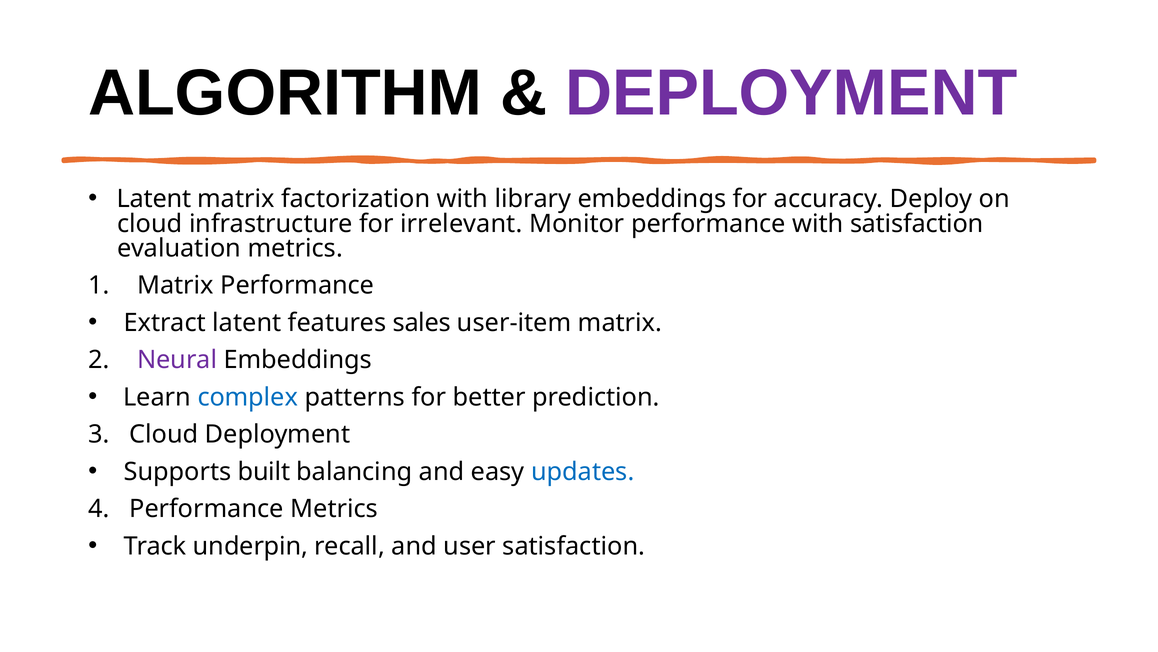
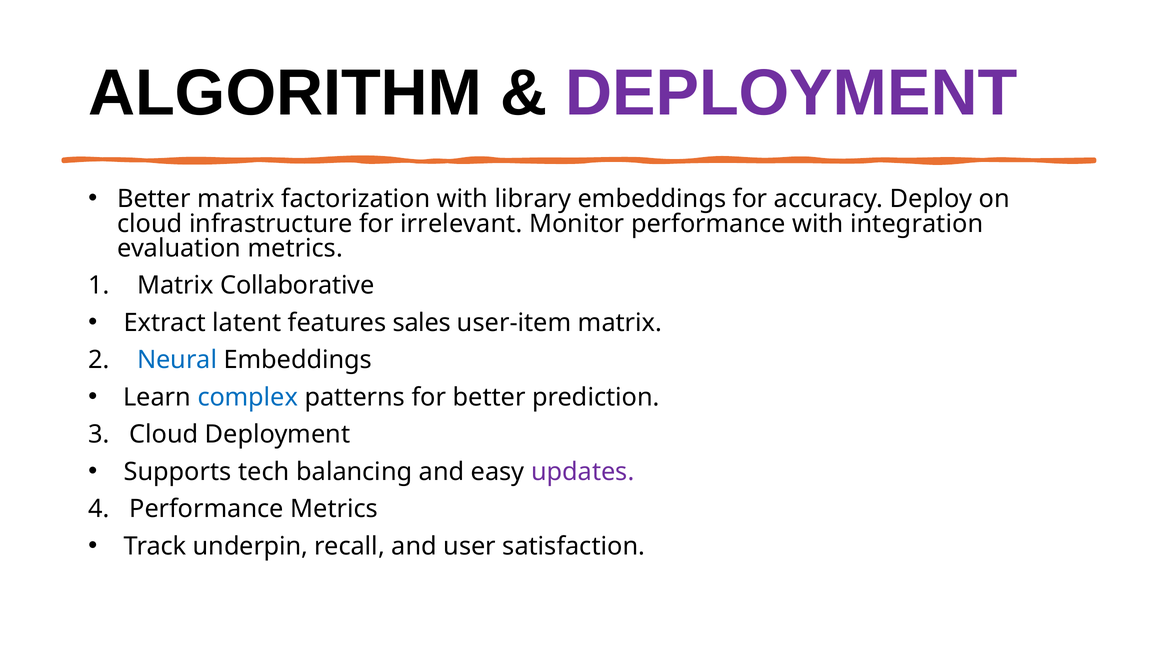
Latent at (154, 199): Latent -> Better
with satisfaction: satisfaction -> integration
Matrix Performance: Performance -> Collaborative
Neural colour: purple -> blue
built: built -> tech
updates colour: blue -> purple
